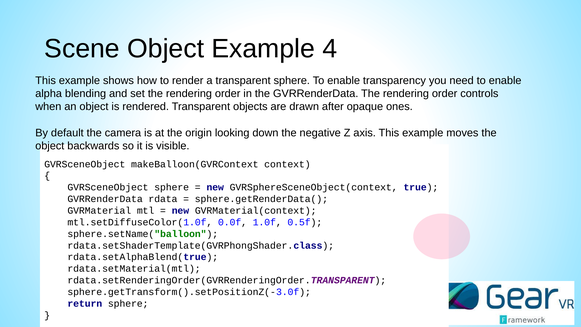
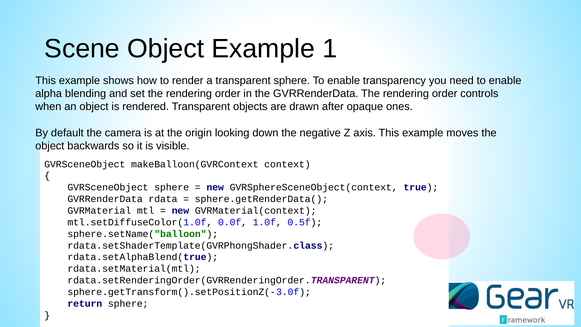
4: 4 -> 1
